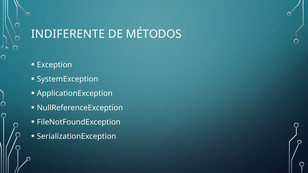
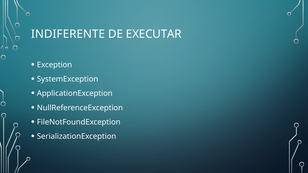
MÉTODOS: MÉTODOS -> EXECUTAR
